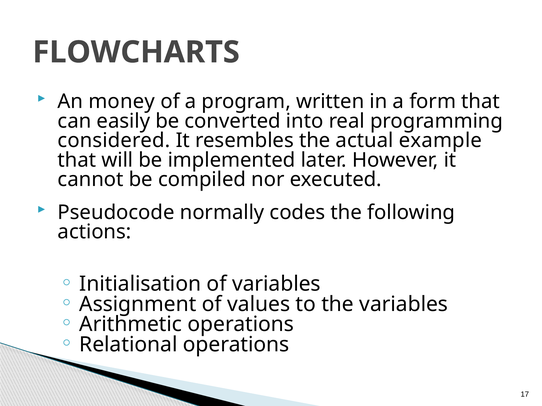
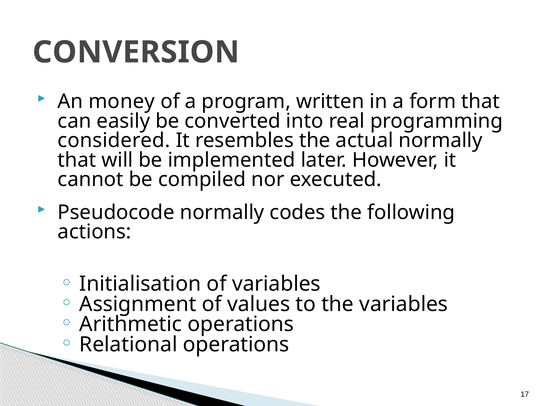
FLOWCHARTS: FLOWCHARTS -> CONVERSION
actual example: example -> normally
